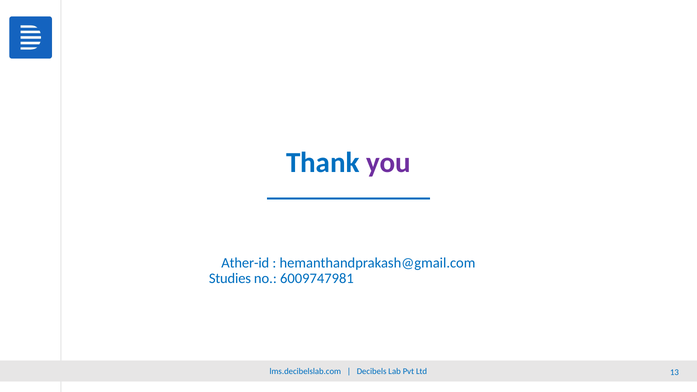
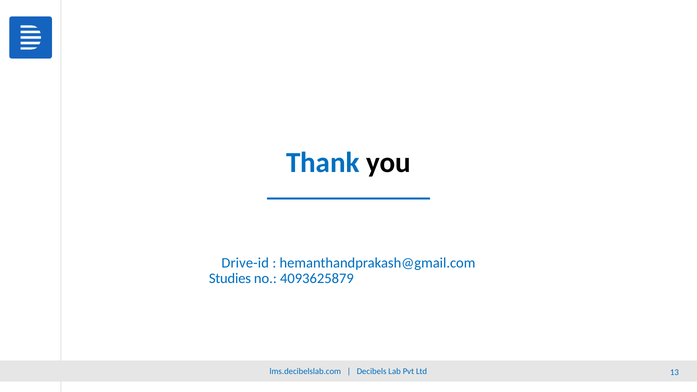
you colour: purple -> black
Ather-id: Ather-id -> Drive-id
6009747981: 6009747981 -> 4093625879
